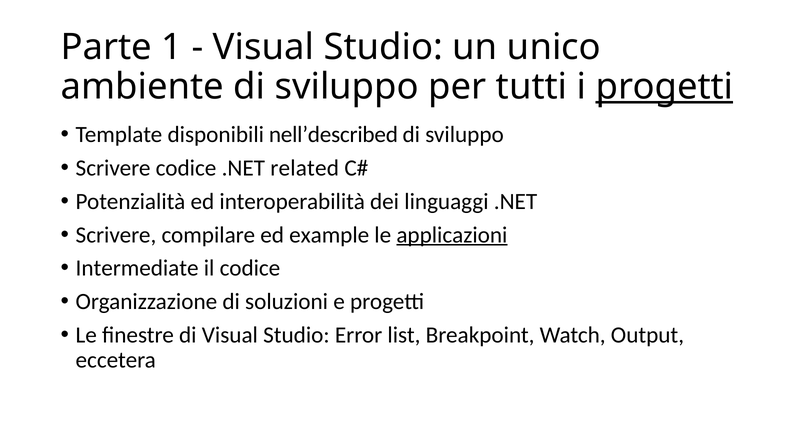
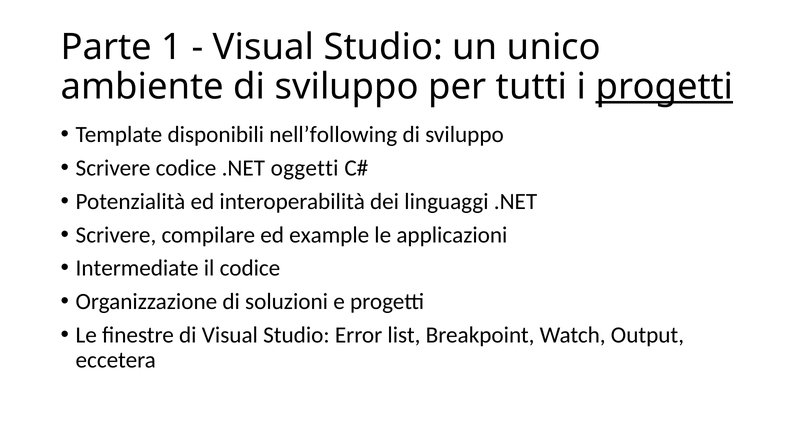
nell’described: nell’described -> nell’following
related: related -> oggetti
applicazioni underline: present -> none
